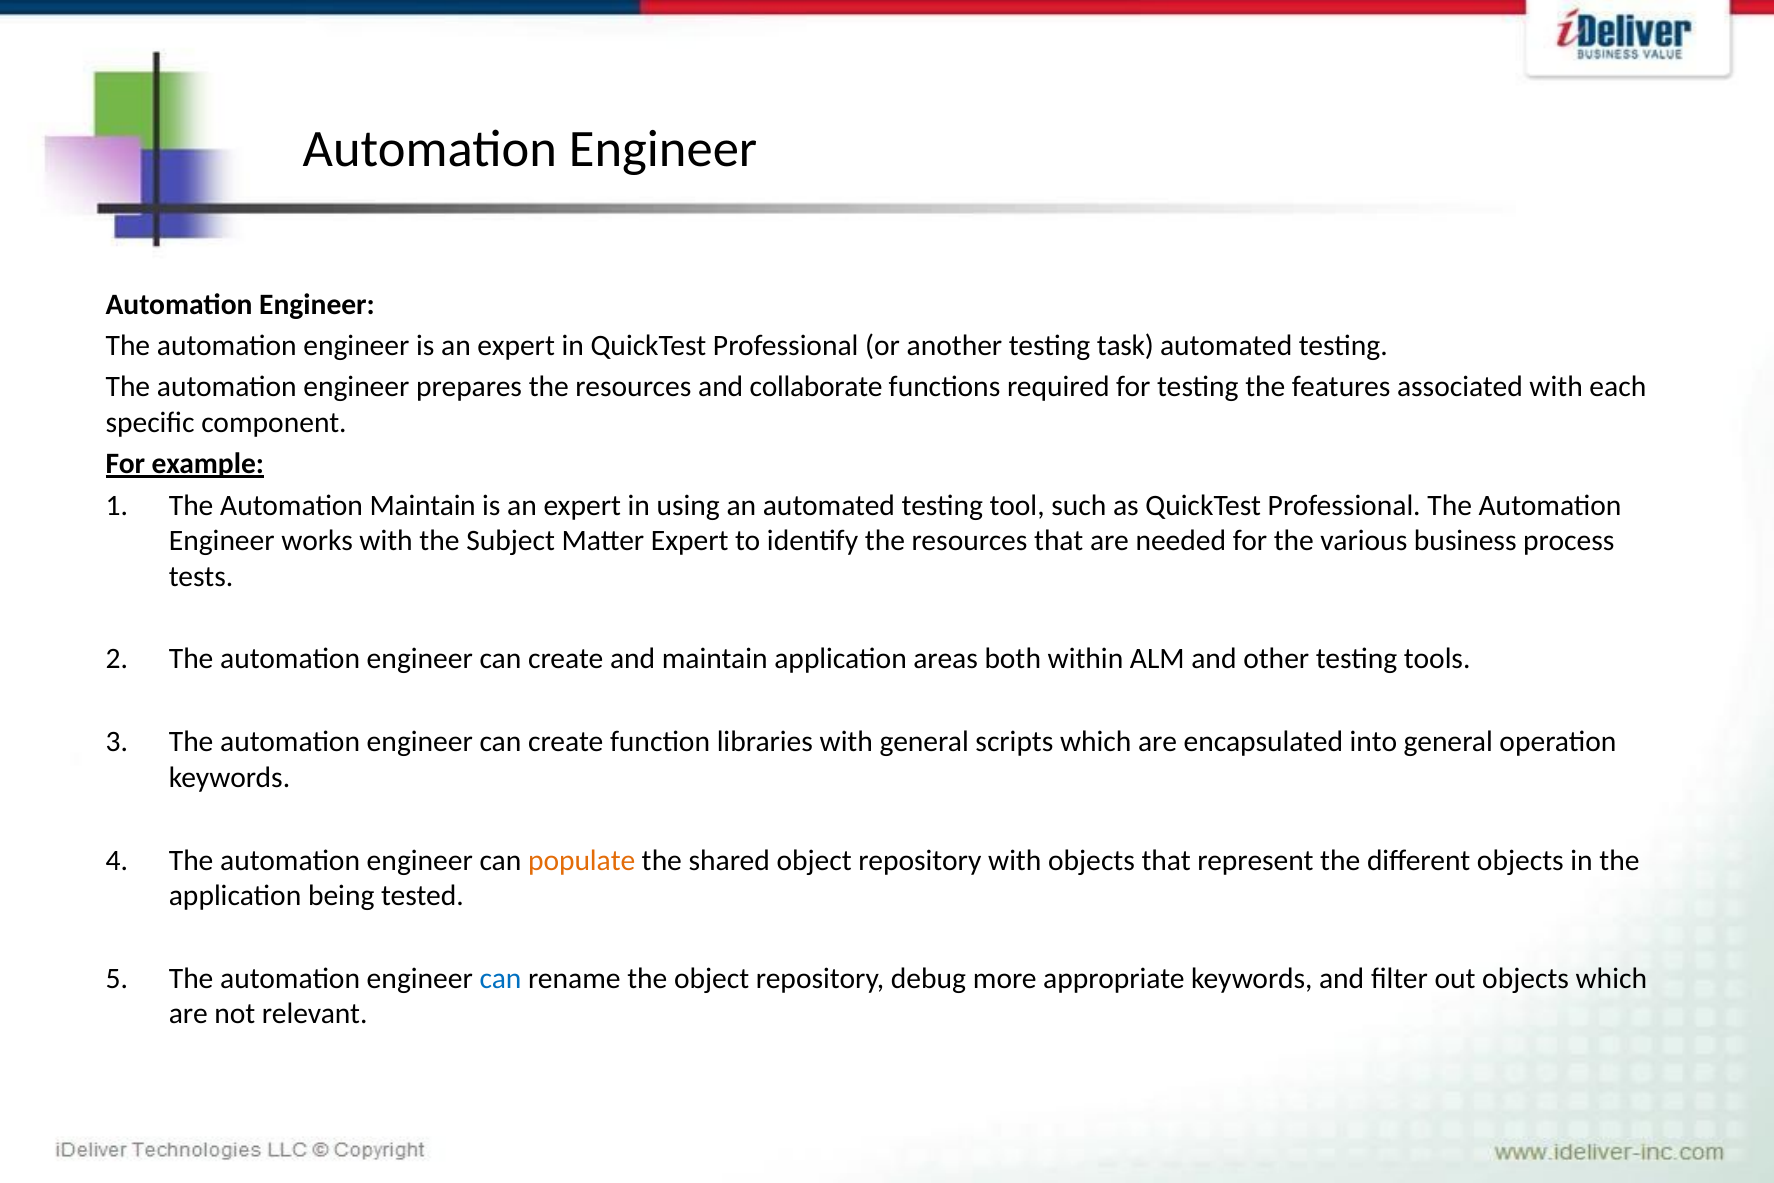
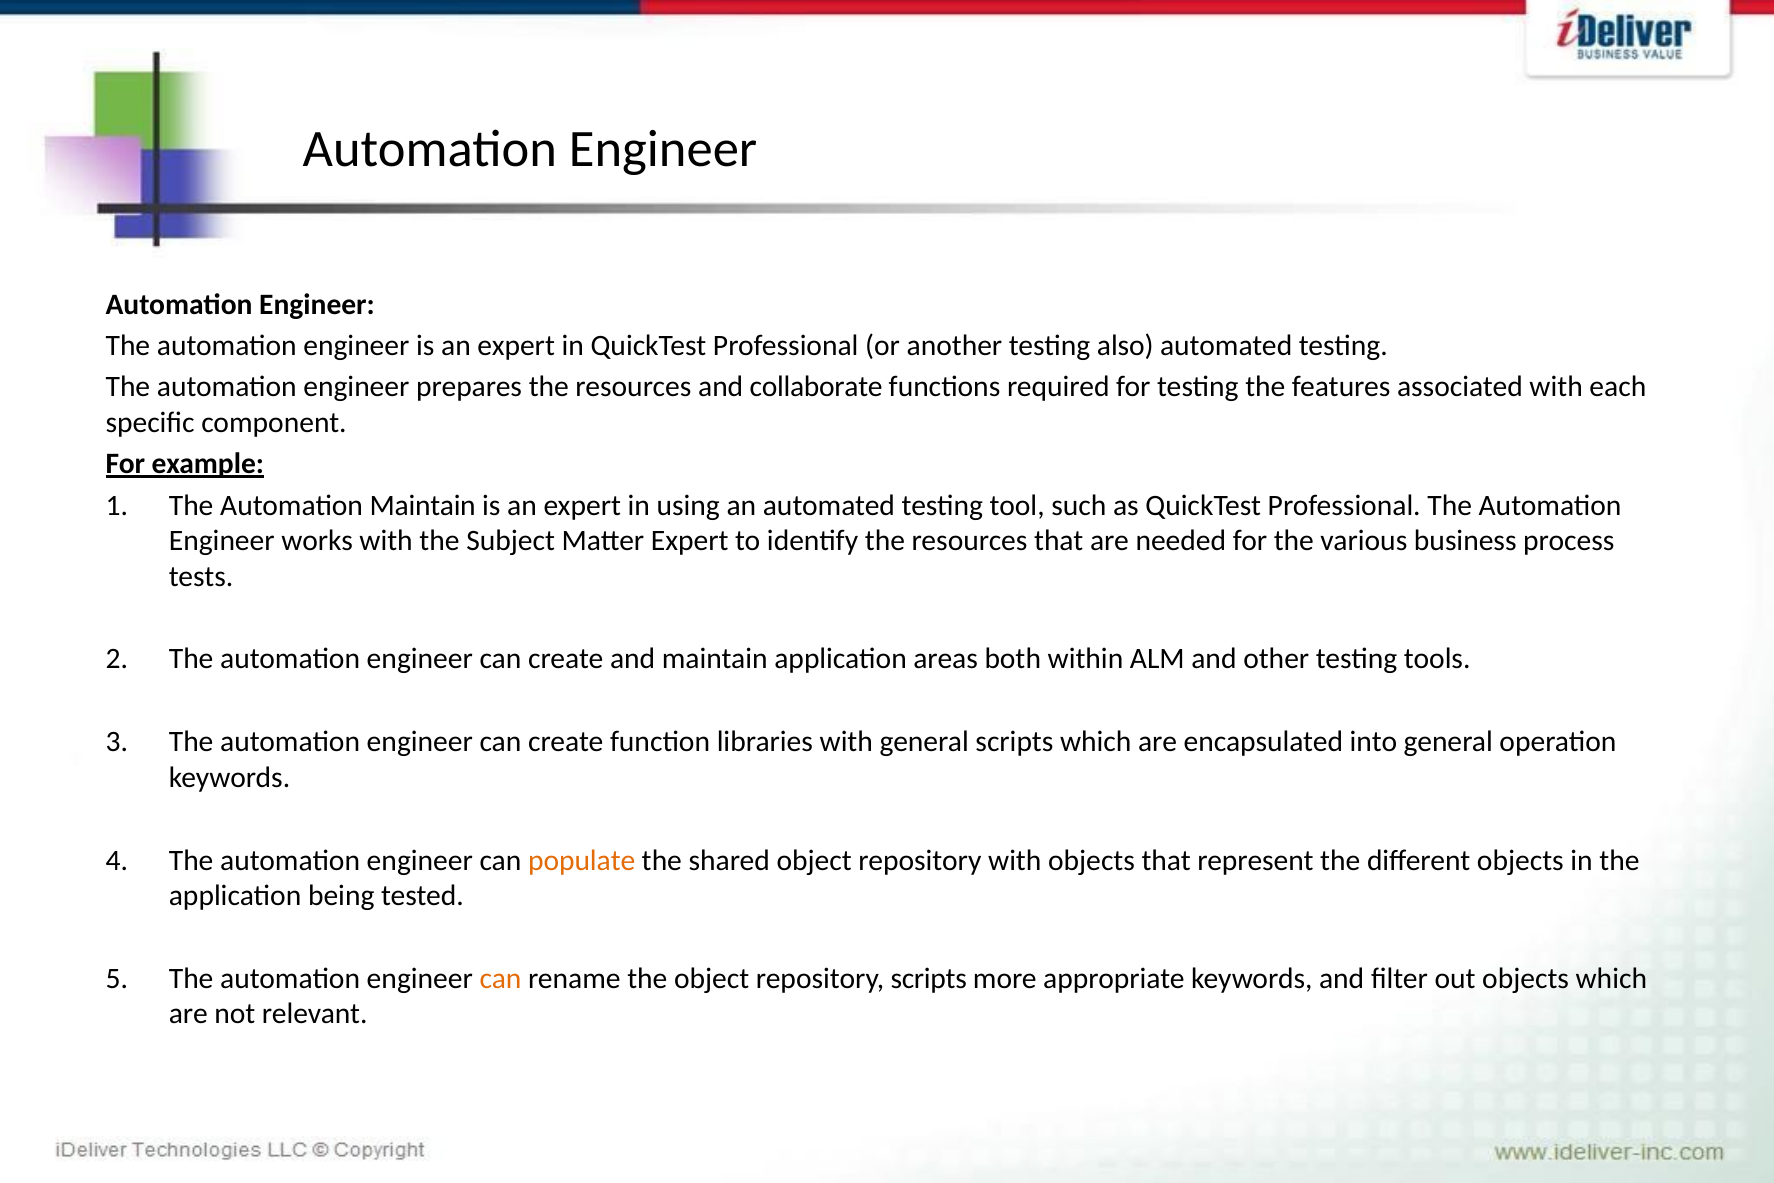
task: task -> also
can at (501, 978) colour: blue -> orange
repository debug: debug -> scripts
